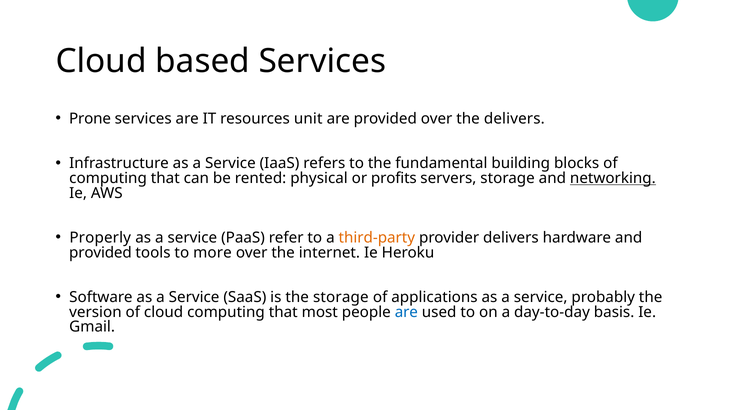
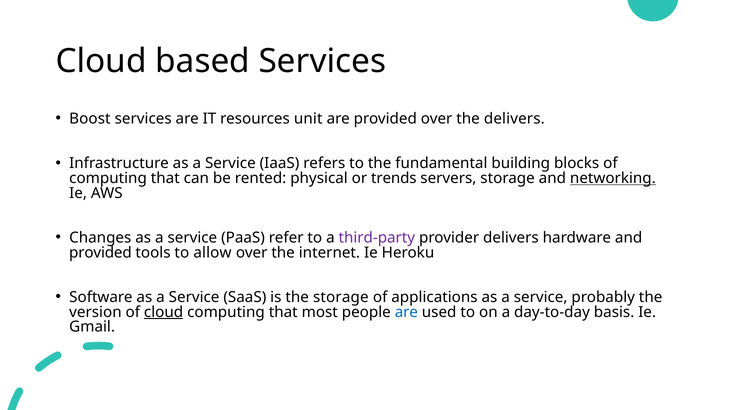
Prone: Prone -> Boost
profits: profits -> trends
Properly: Properly -> Changes
third-party colour: orange -> purple
more: more -> allow
cloud at (164, 312) underline: none -> present
